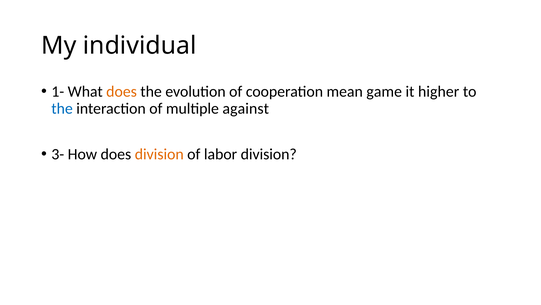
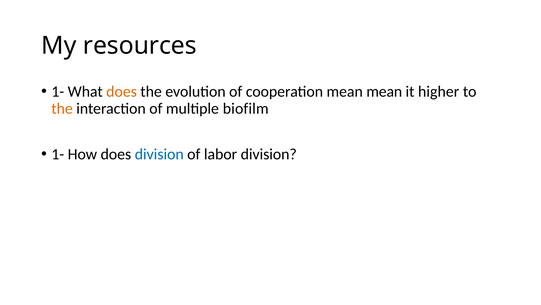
individual: individual -> resources
mean game: game -> mean
the at (62, 109) colour: blue -> orange
against: against -> biofilm
3- at (58, 154): 3- -> 1-
division at (159, 154) colour: orange -> blue
